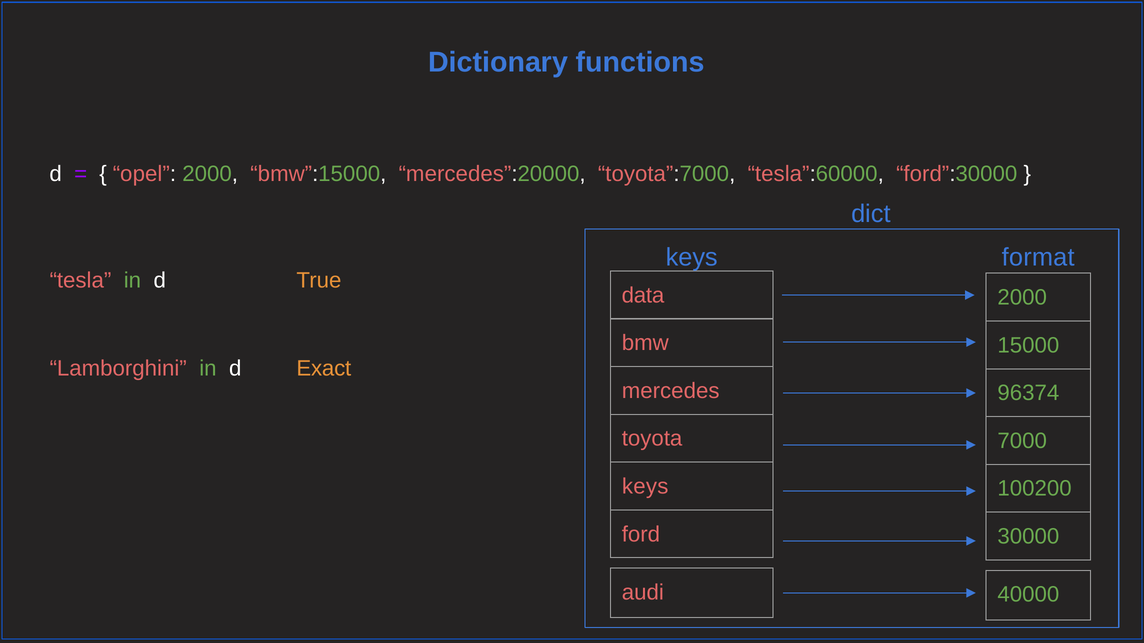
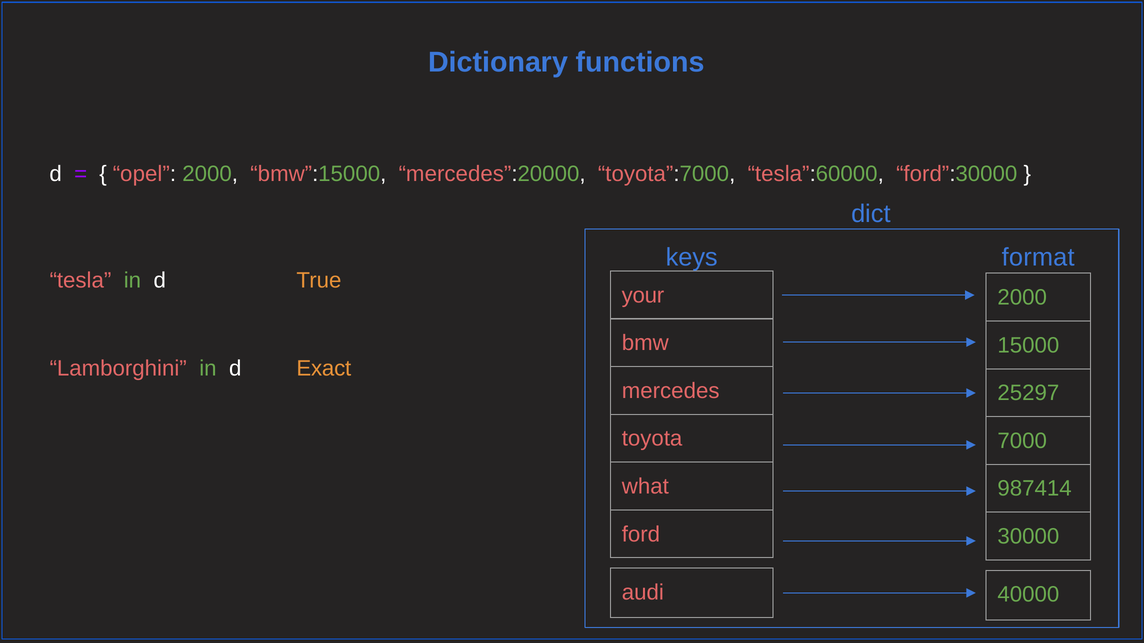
data: data -> your
96374: 96374 -> 25297
keys at (645, 487): keys -> what
100200: 100200 -> 987414
